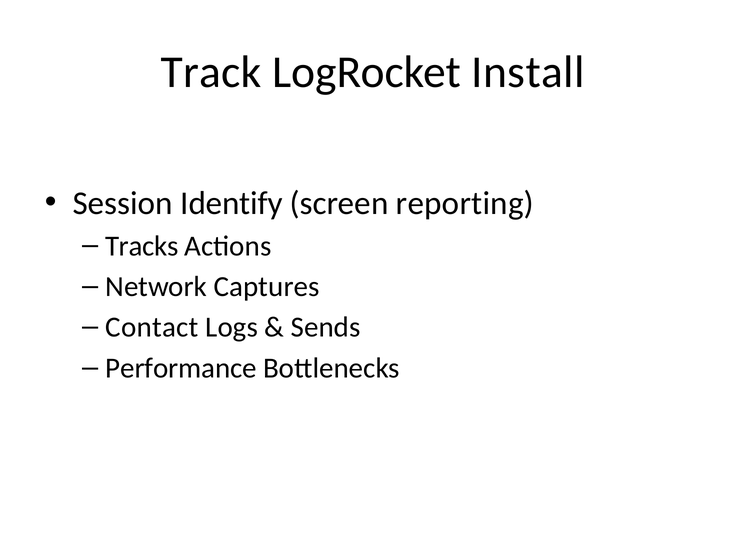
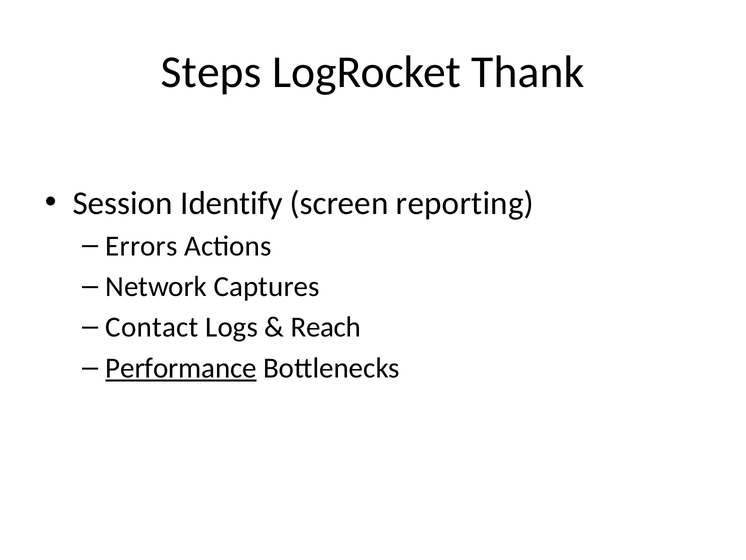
Track: Track -> Steps
Install: Install -> Thank
Tracks: Tracks -> Errors
Sends: Sends -> Reach
Performance underline: none -> present
